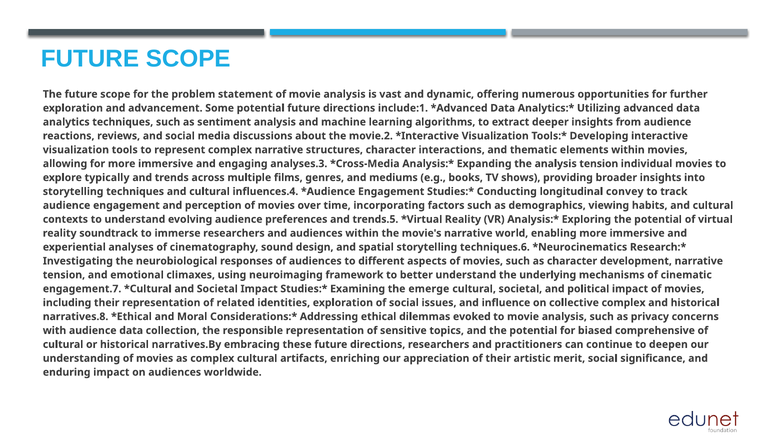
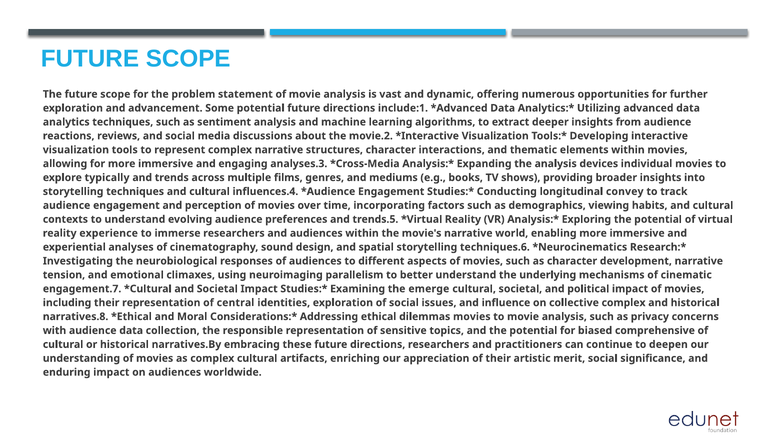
analysis tension: tension -> devices
soundtrack: soundtrack -> experience
framework: framework -> parallelism
related: related -> central
dilemmas evoked: evoked -> movies
